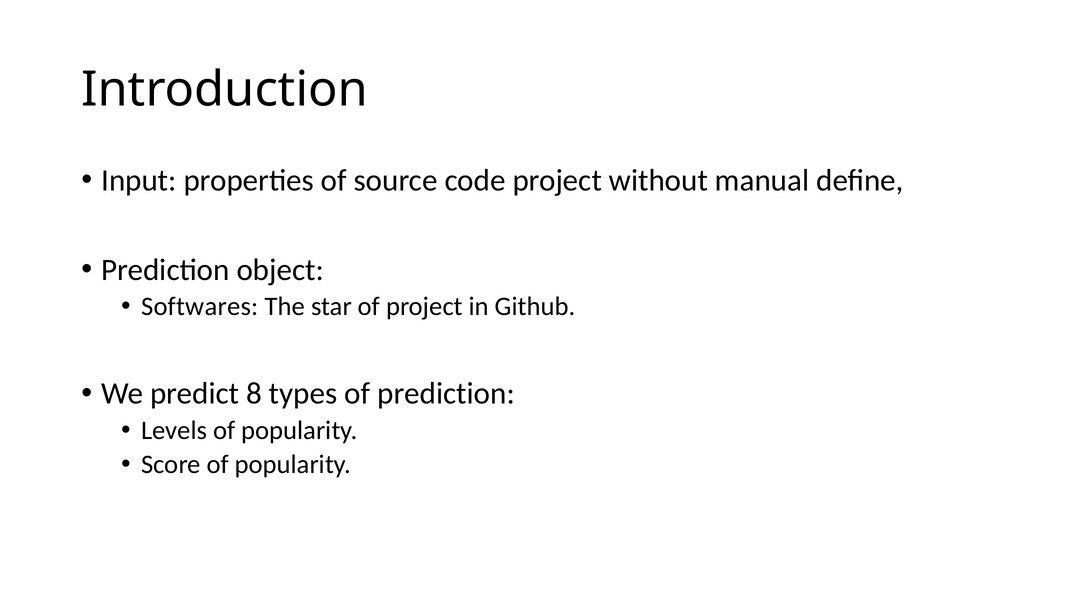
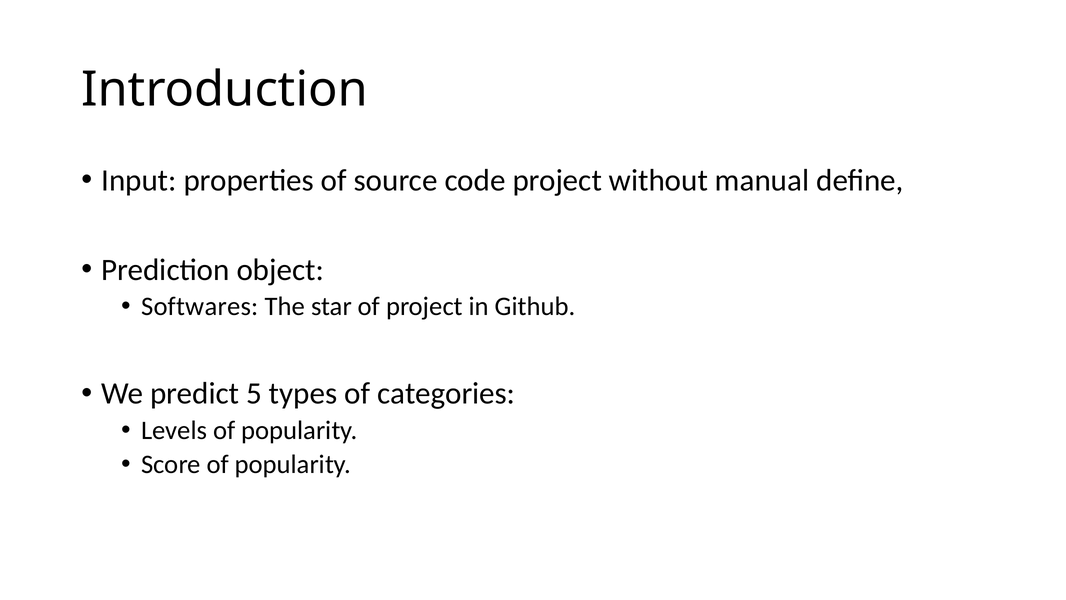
8: 8 -> 5
of prediction: prediction -> categories
